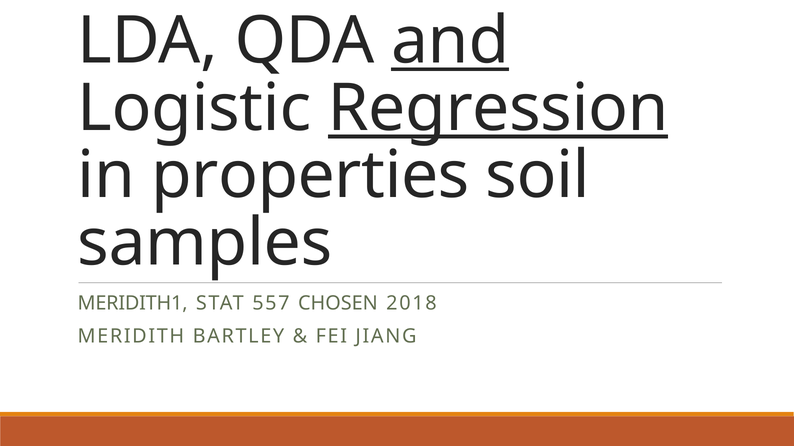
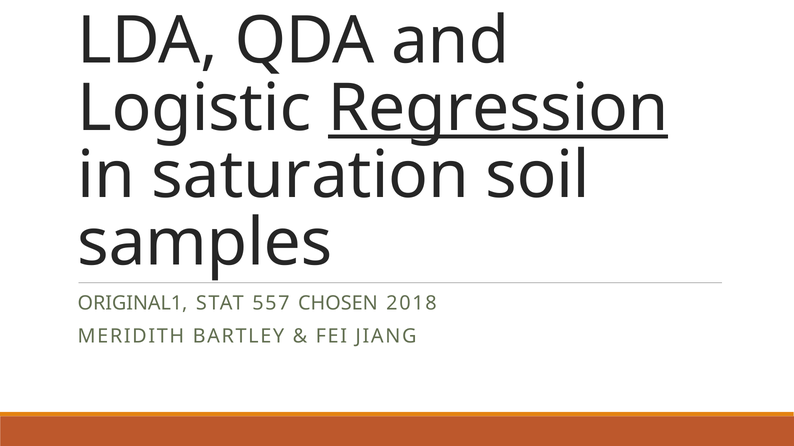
and underline: present -> none
properties: properties -> saturation
MERIDITH1: MERIDITH1 -> ORIGINAL1
